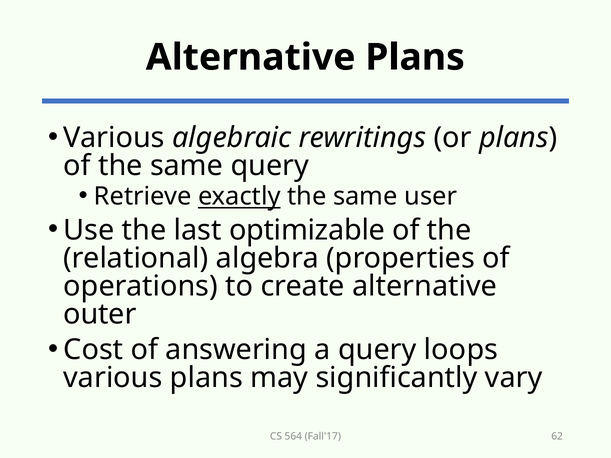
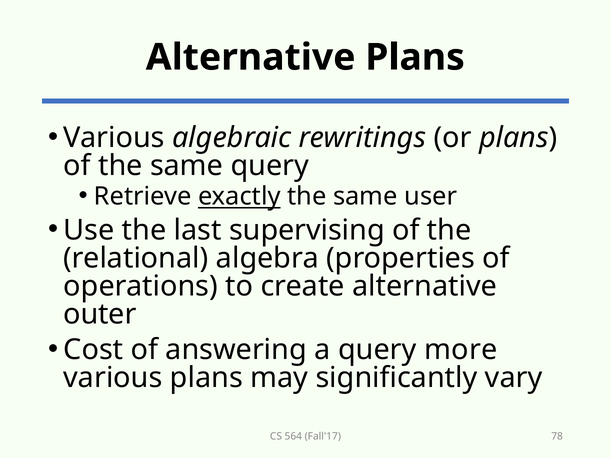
optimizable: optimizable -> supervising
loops: loops -> more
62: 62 -> 78
